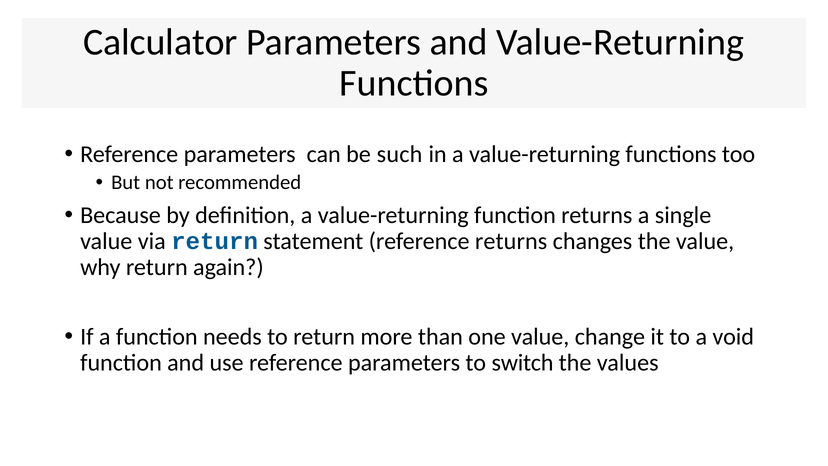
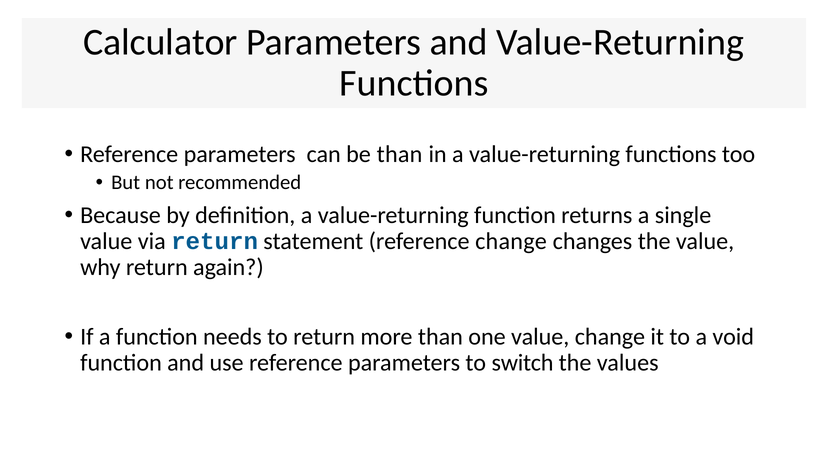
be such: such -> than
reference returns: returns -> change
